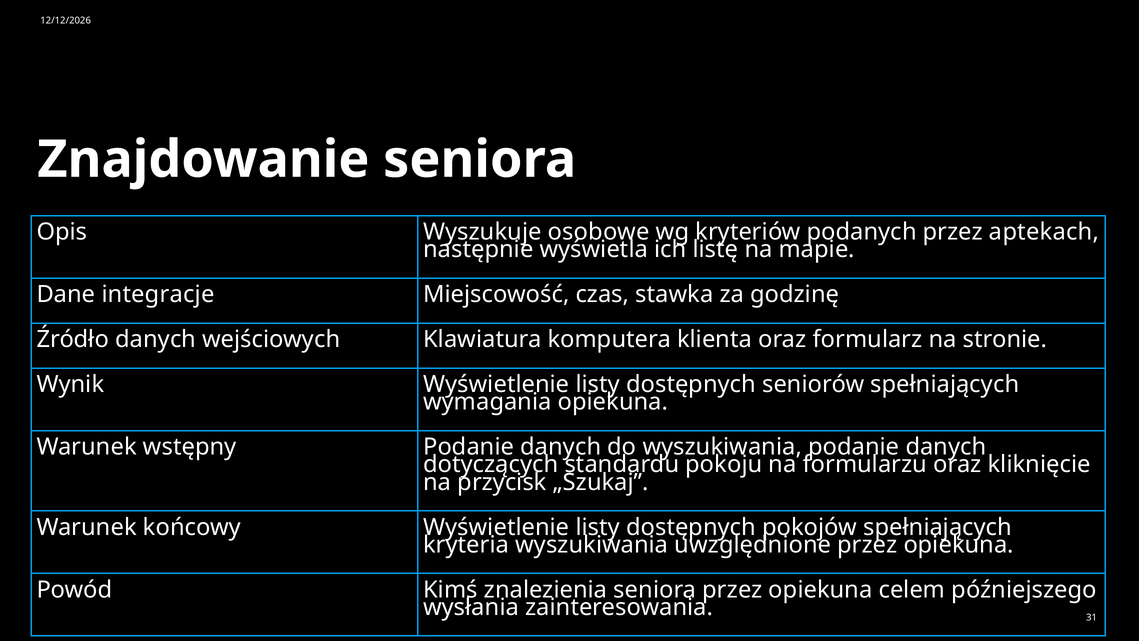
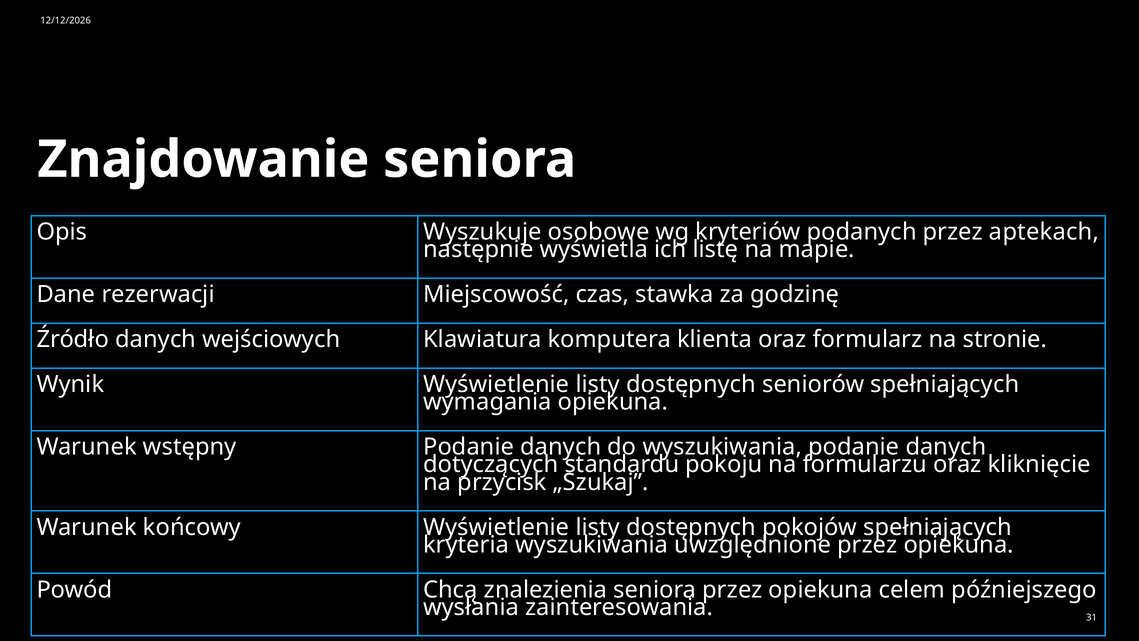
integracje: integracje -> rezerwacji
Kimś: Kimś -> Chcą
